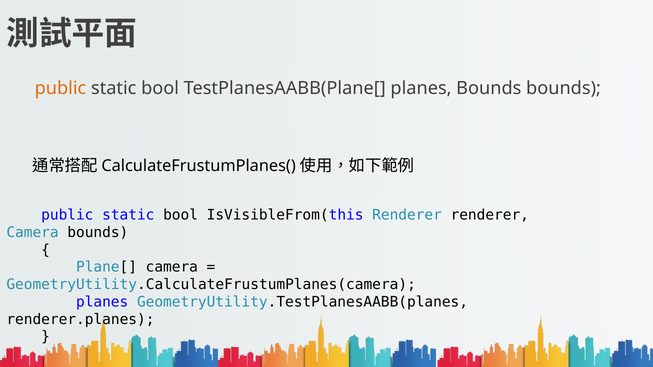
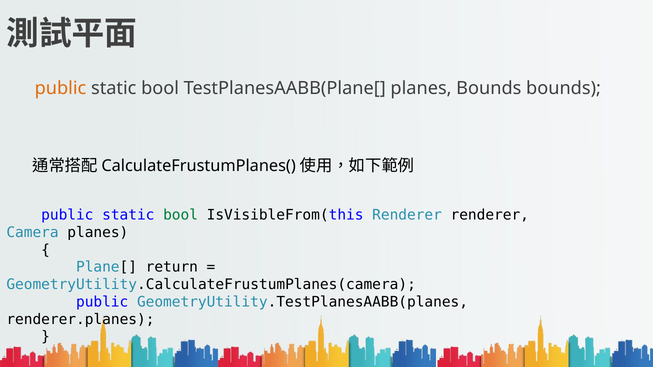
bool at (181, 215) colour: black -> green
Camera bounds: bounds -> planes
Plane[ camera: camera -> return
planes at (102, 302): planes -> public
